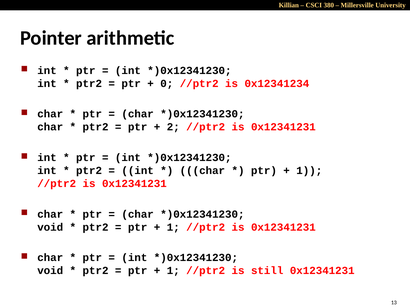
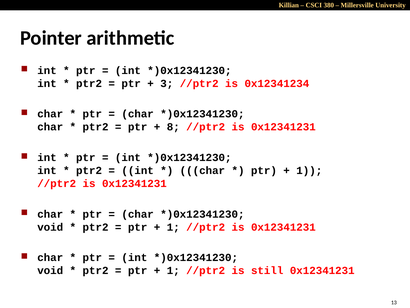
0: 0 -> 3
2: 2 -> 8
